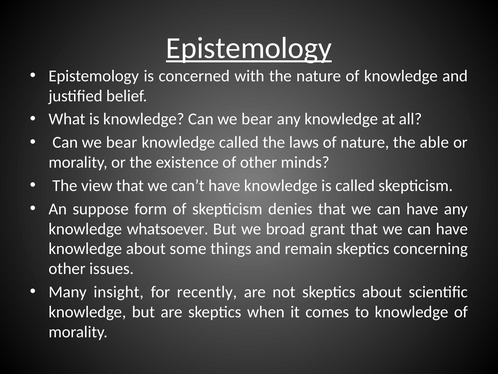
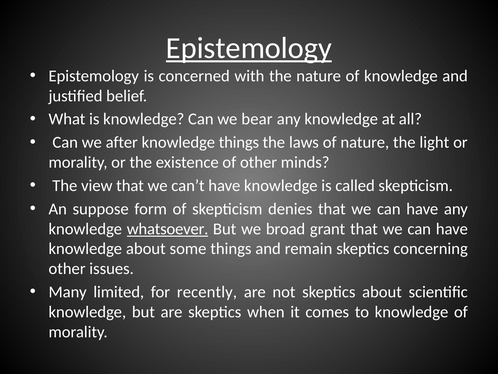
bear at (122, 142): bear -> after
knowledge called: called -> things
able: able -> light
whatsoever underline: none -> present
insight: insight -> limited
